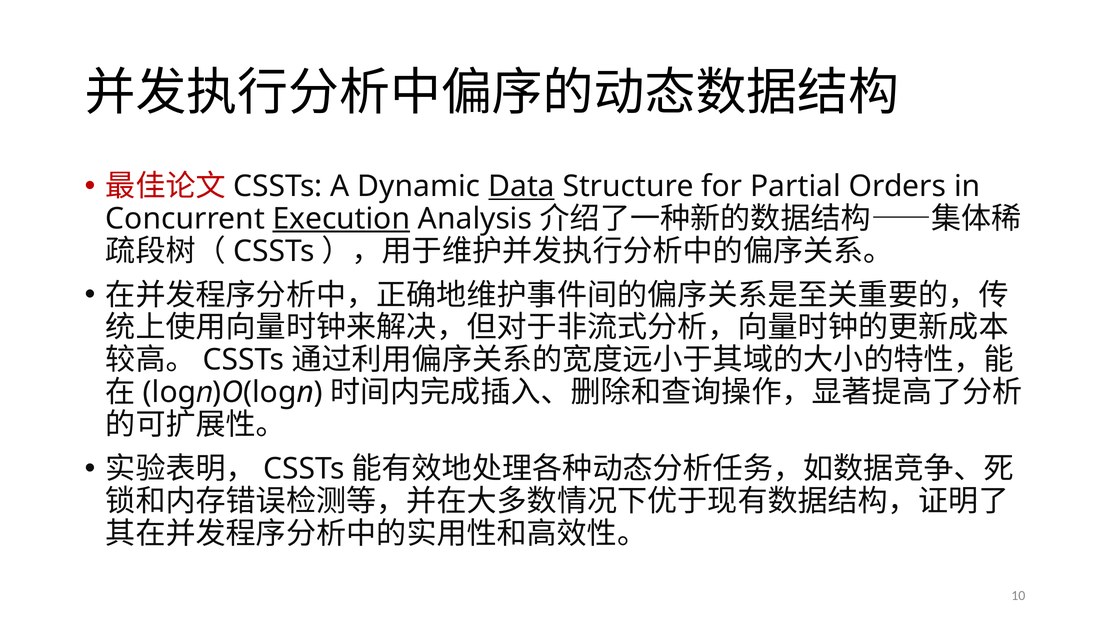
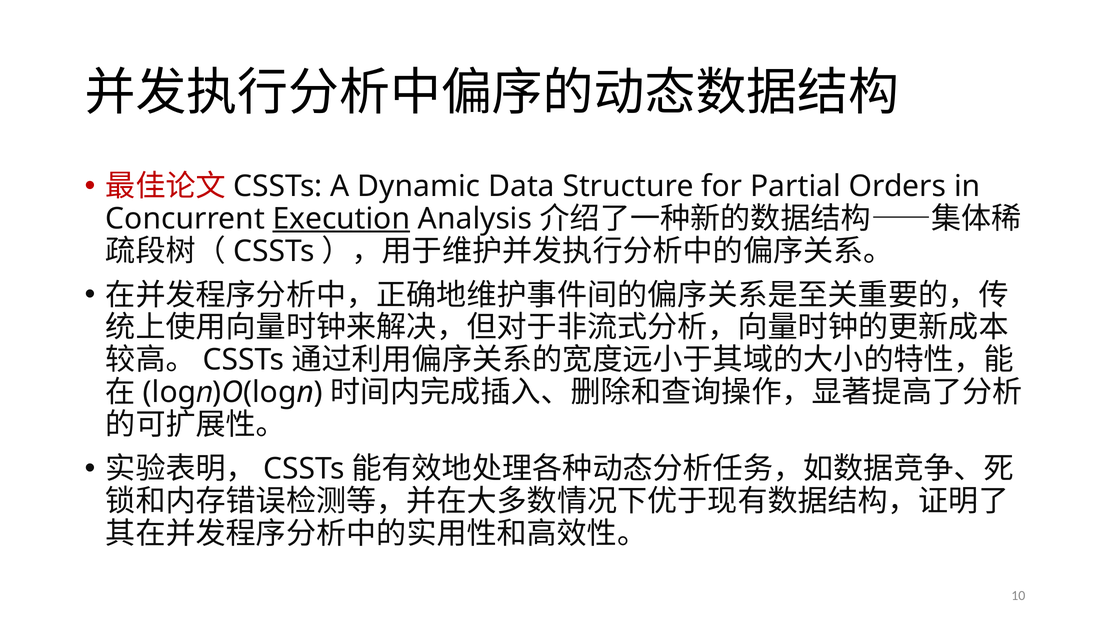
Data underline: present -> none
